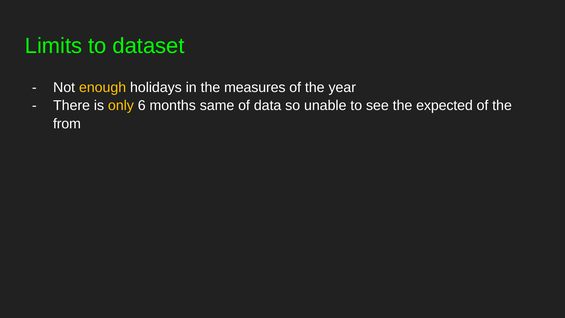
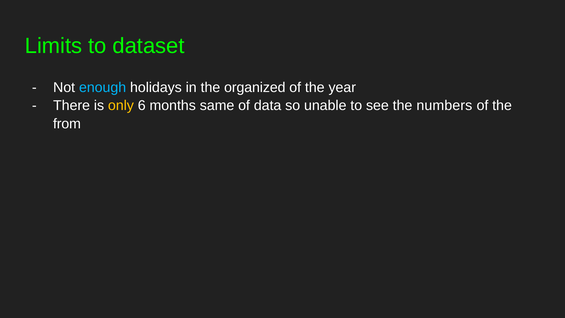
enough colour: yellow -> light blue
measures: measures -> organized
expected: expected -> numbers
